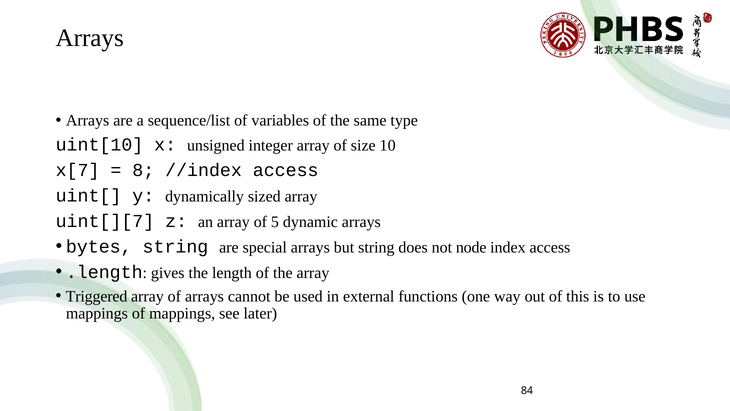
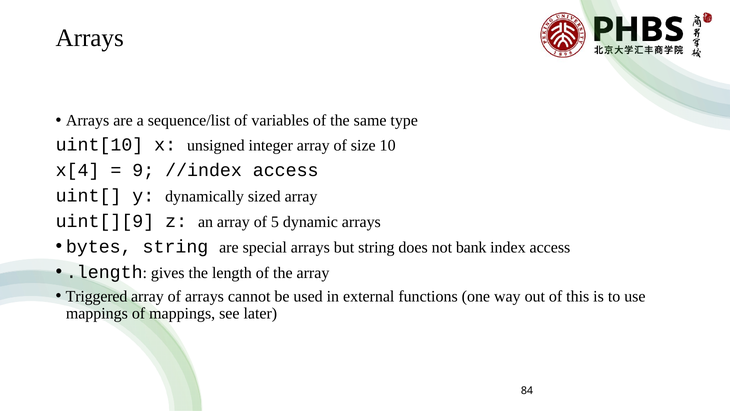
x[7: x[7 -> x[4
8: 8 -> 9
uint[][7: uint[][7 -> uint[][9
node: node -> bank
